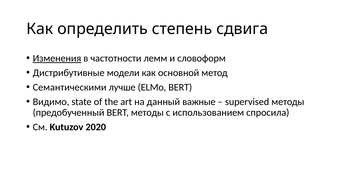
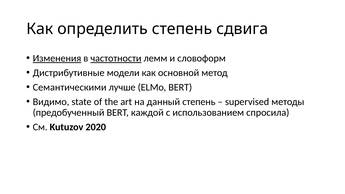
частотности underline: none -> present
данный важные: важные -> степень
BERT методы: методы -> каждой
